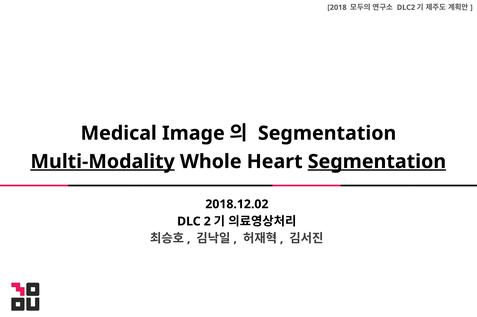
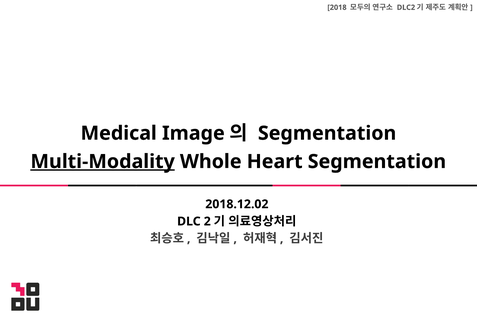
Segmentation at (377, 161) underline: present -> none
